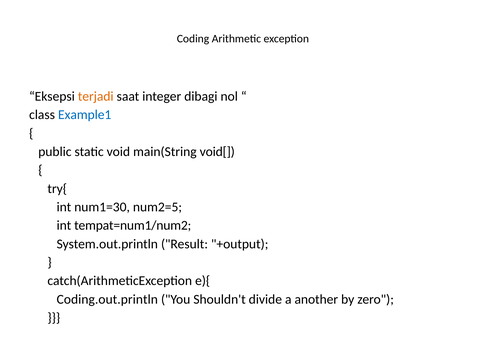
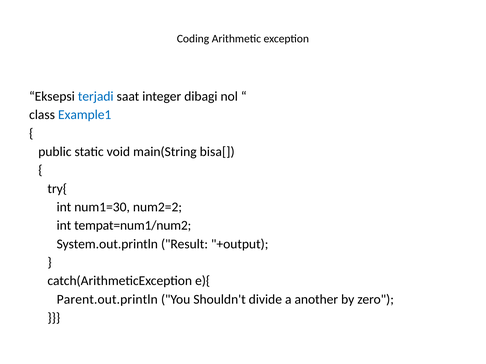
terjadi colour: orange -> blue
void[: void[ -> bisa[
num2=5: num2=5 -> num2=2
Coding.out.println: Coding.out.println -> Parent.out.println
